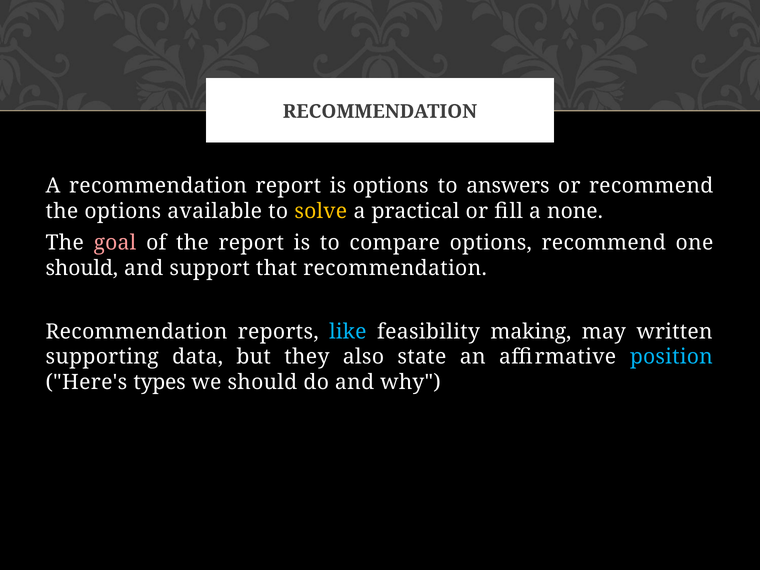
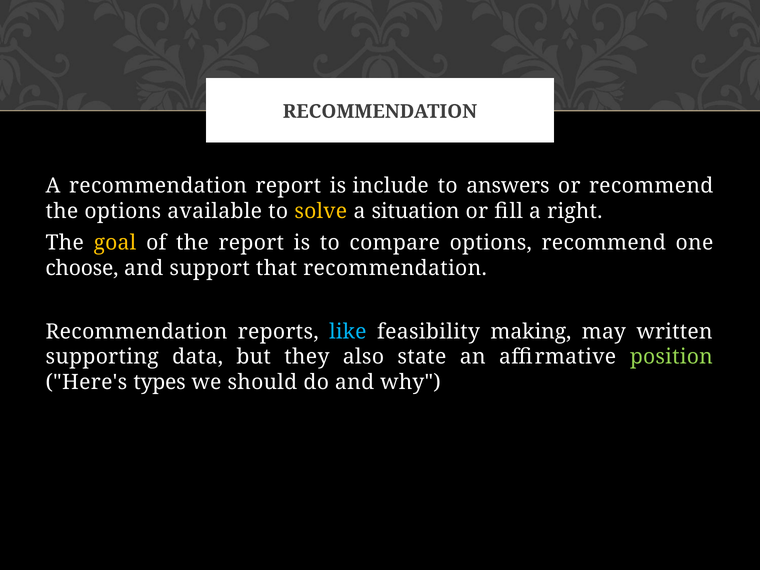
is options: options -> include
practical: practical -> situation
none: none -> right
goal colour: pink -> yellow
should at (82, 268): should -> choose
position colour: light blue -> light green
